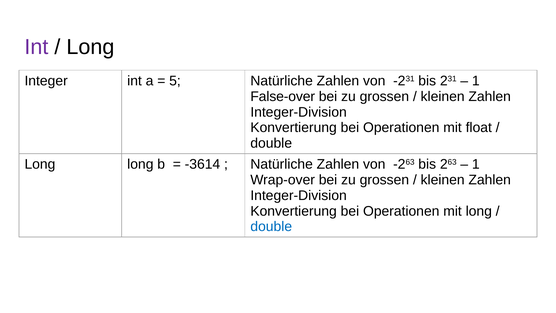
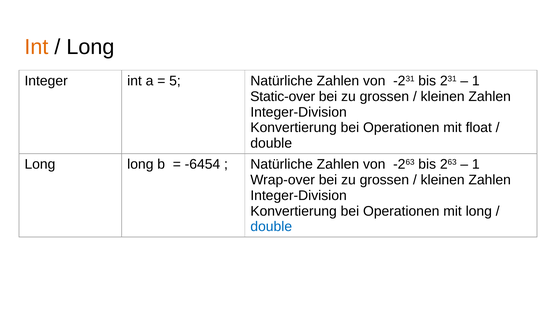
Int at (36, 47) colour: purple -> orange
False-over: False-over -> Static-over
-3614: -3614 -> -6454
